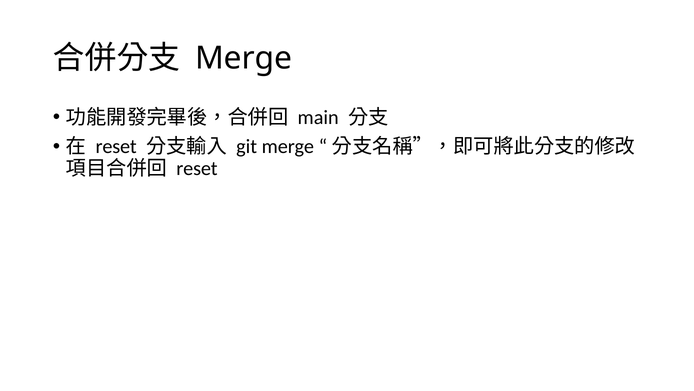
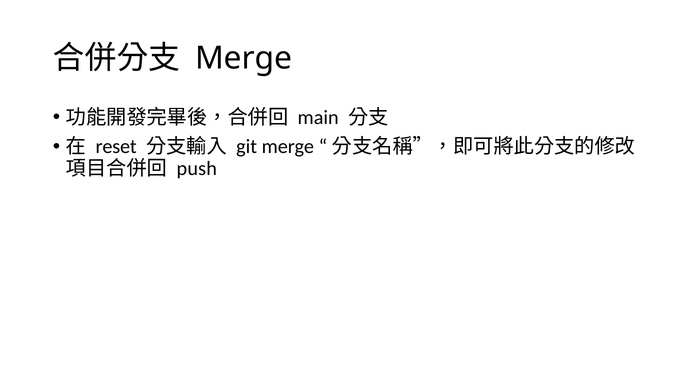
reset at (197, 168): reset -> push
